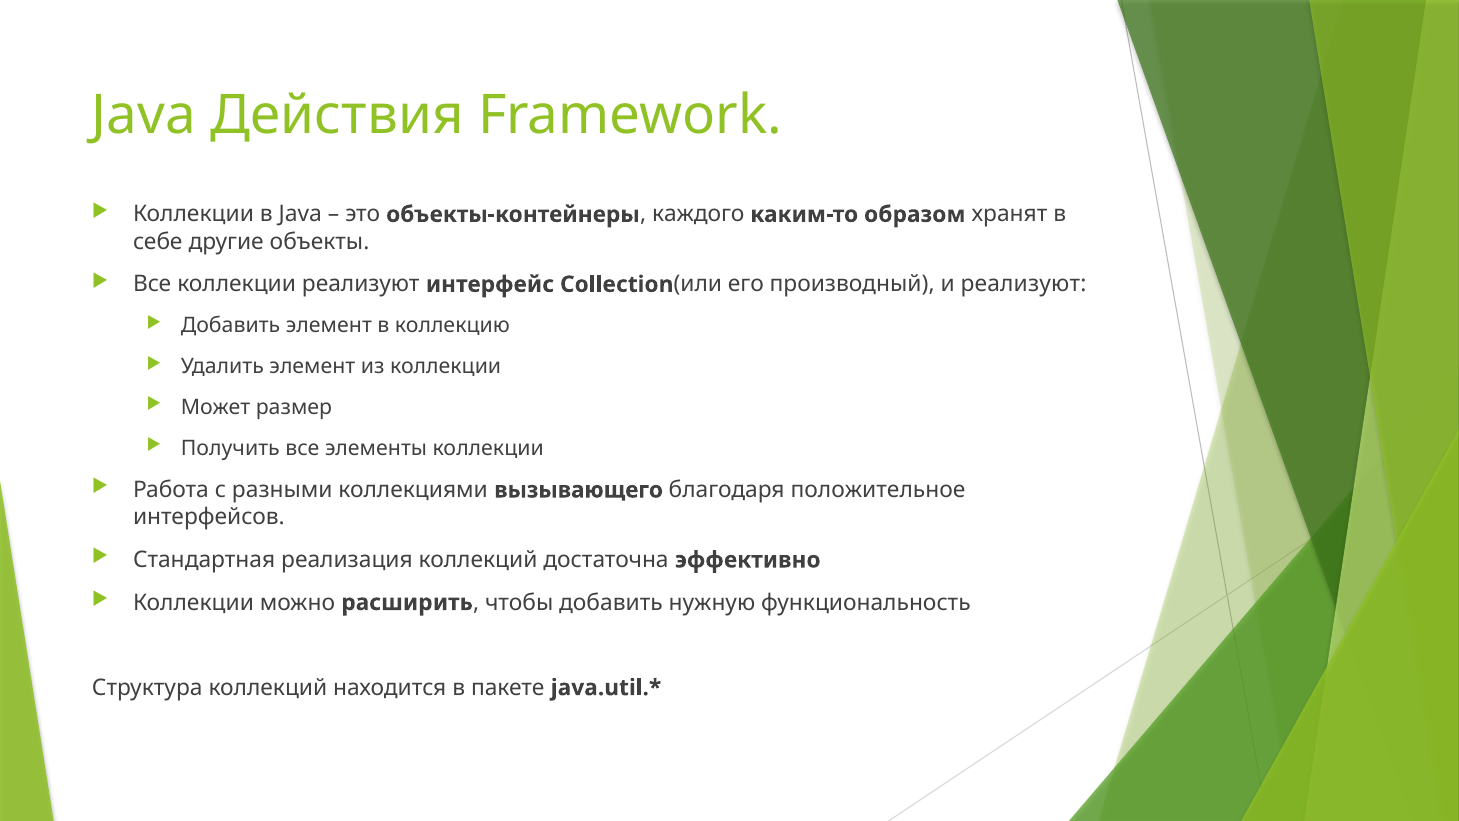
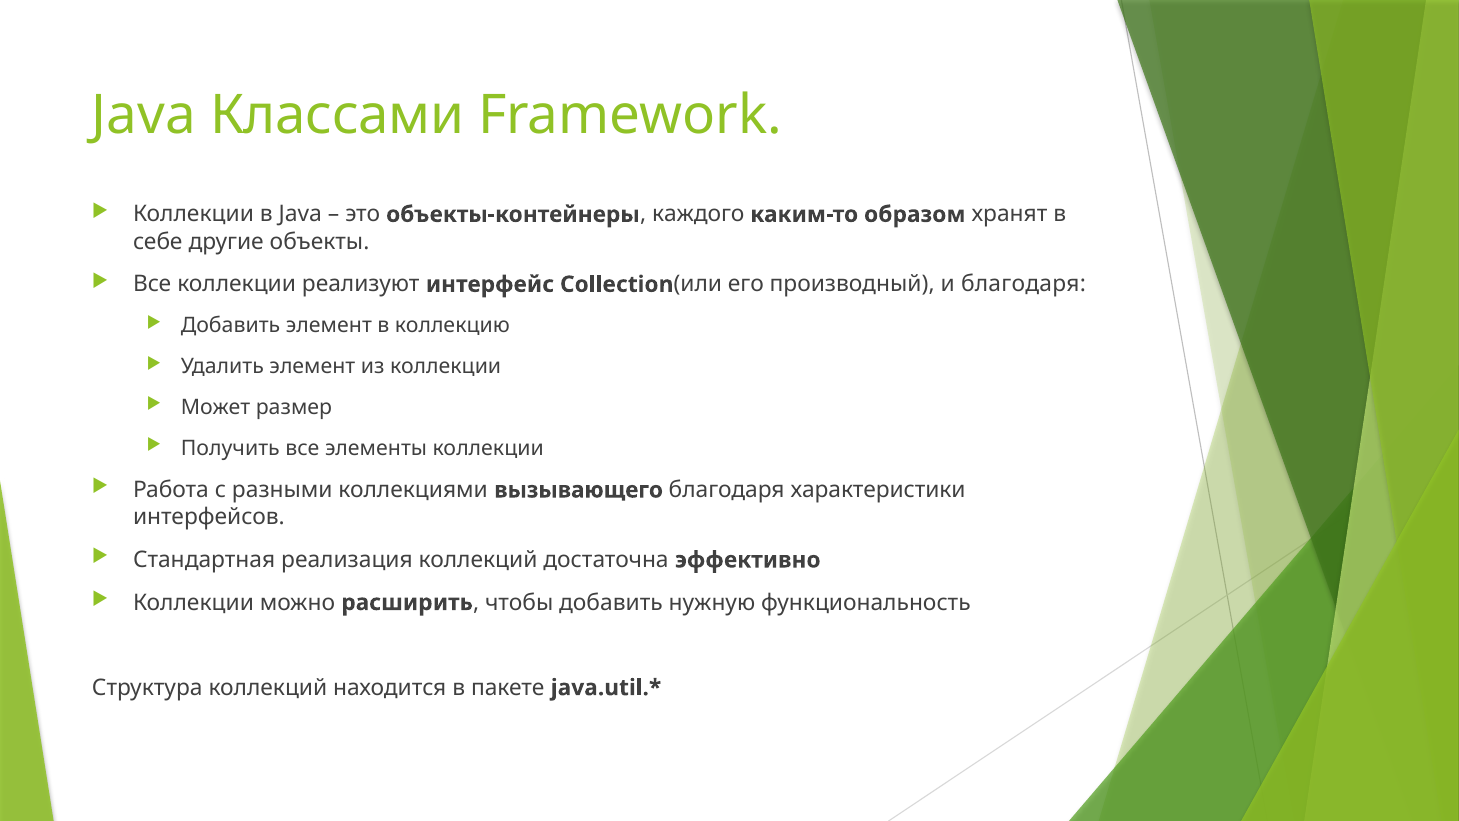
Действия: Действия -> Классами
и реализуют: реализуют -> благодаря
положительное: положительное -> характеристики
